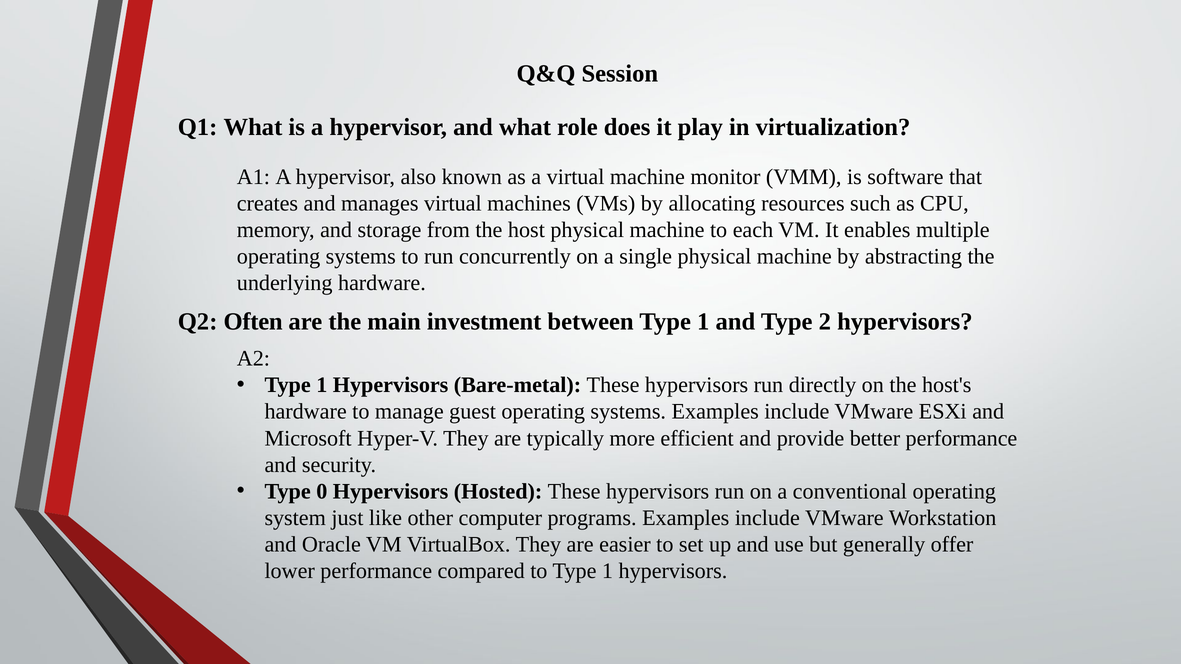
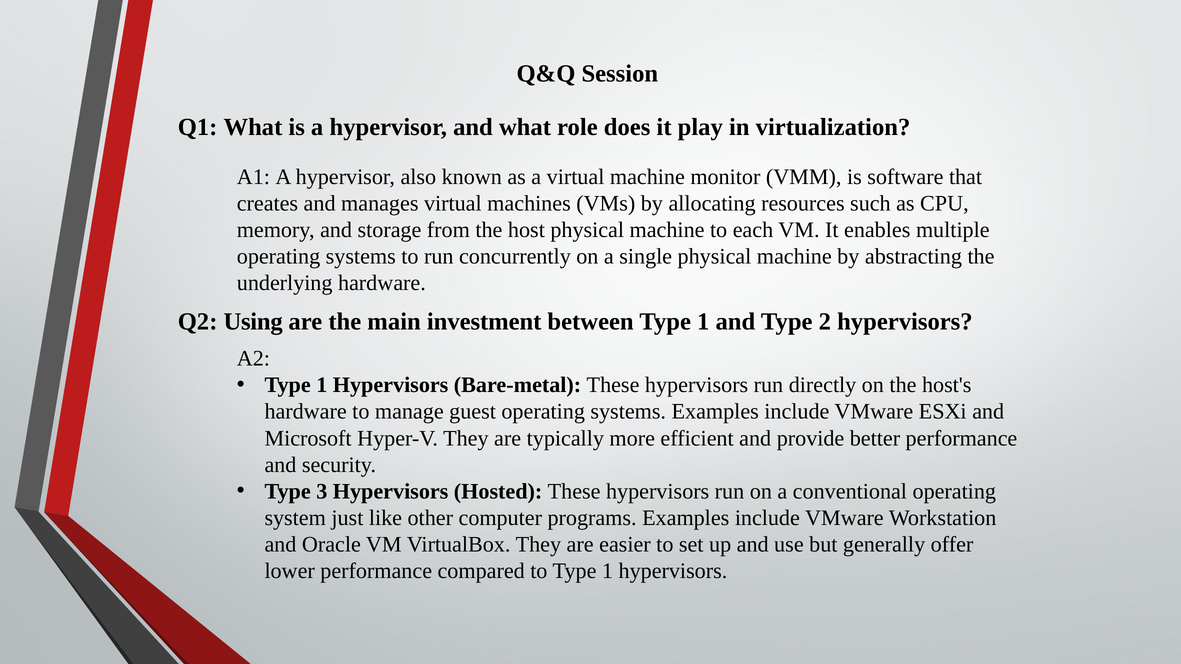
Often: Often -> Using
0: 0 -> 3
